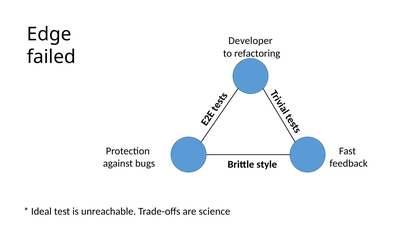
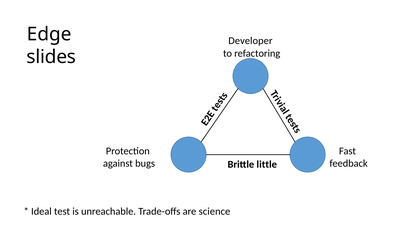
failed: failed -> slides
style: style -> little
